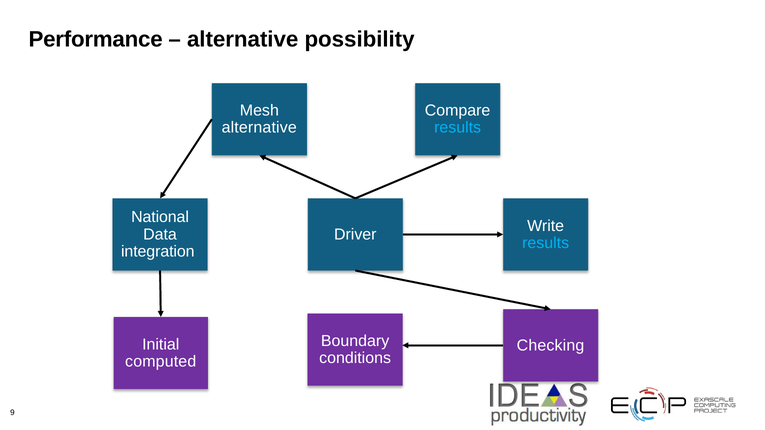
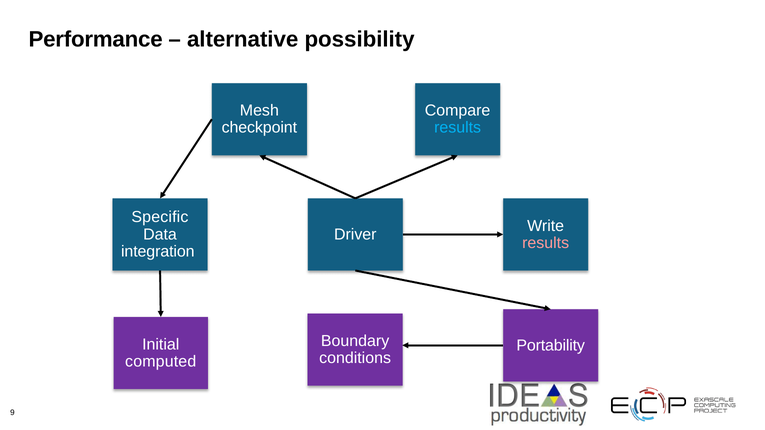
alternative at (259, 128): alternative -> checkpoint
National: National -> Specific
results at (546, 243) colour: light blue -> pink
Checking: Checking -> Portability
